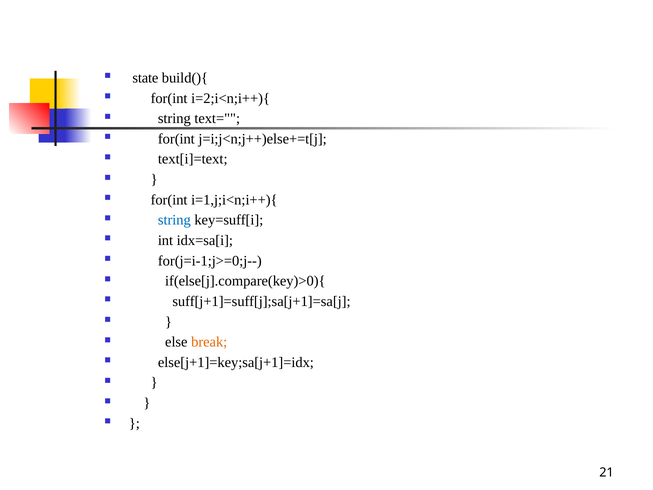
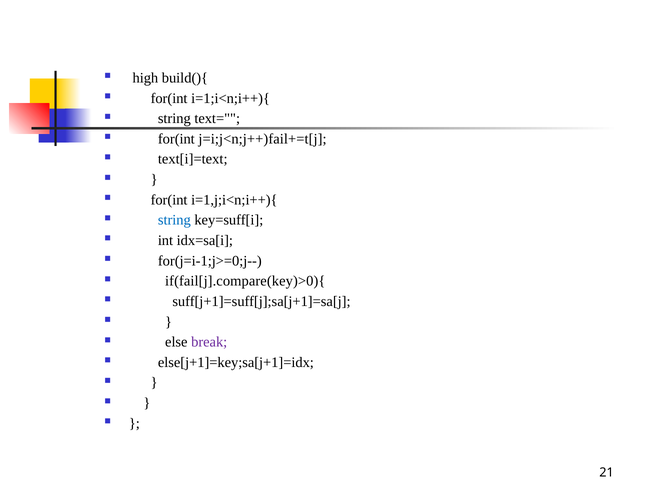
state: state -> high
i=2;i<n;i++){: i=2;i<n;i++){ -> i=1;i<n;i++){
j=i;j<n;j++)else+=t[j: j=i;j<n;j++)else+=t[j -> j=i;j<n;j++)fail+=t[j
if(else[j].compare(key)>0){: if(else[j].compare(key)>0){ -> if(fail[j].compare(key)>0){
break colour: orange -> purple
